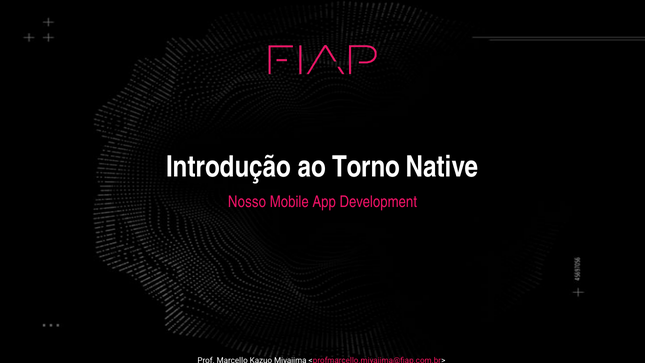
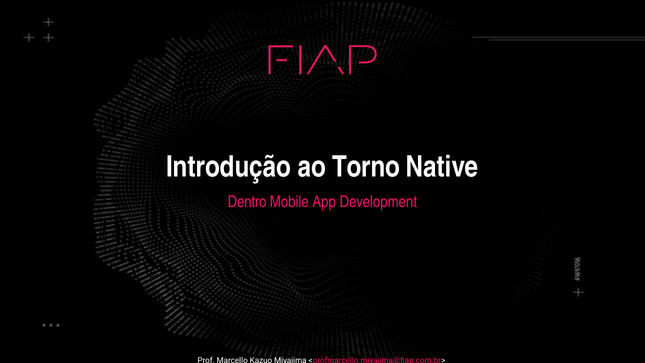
Nosso: Nosso -> Dentro
